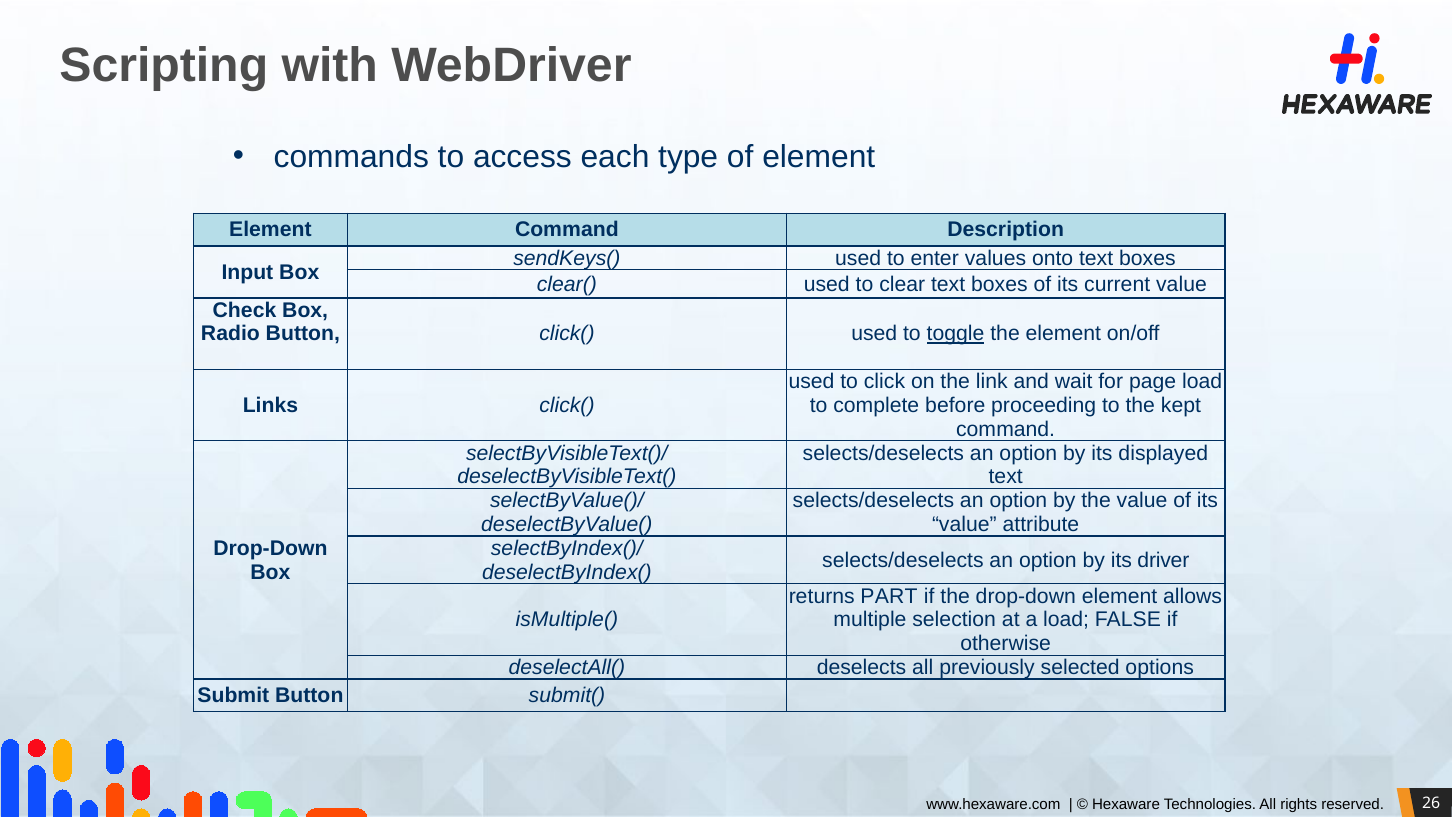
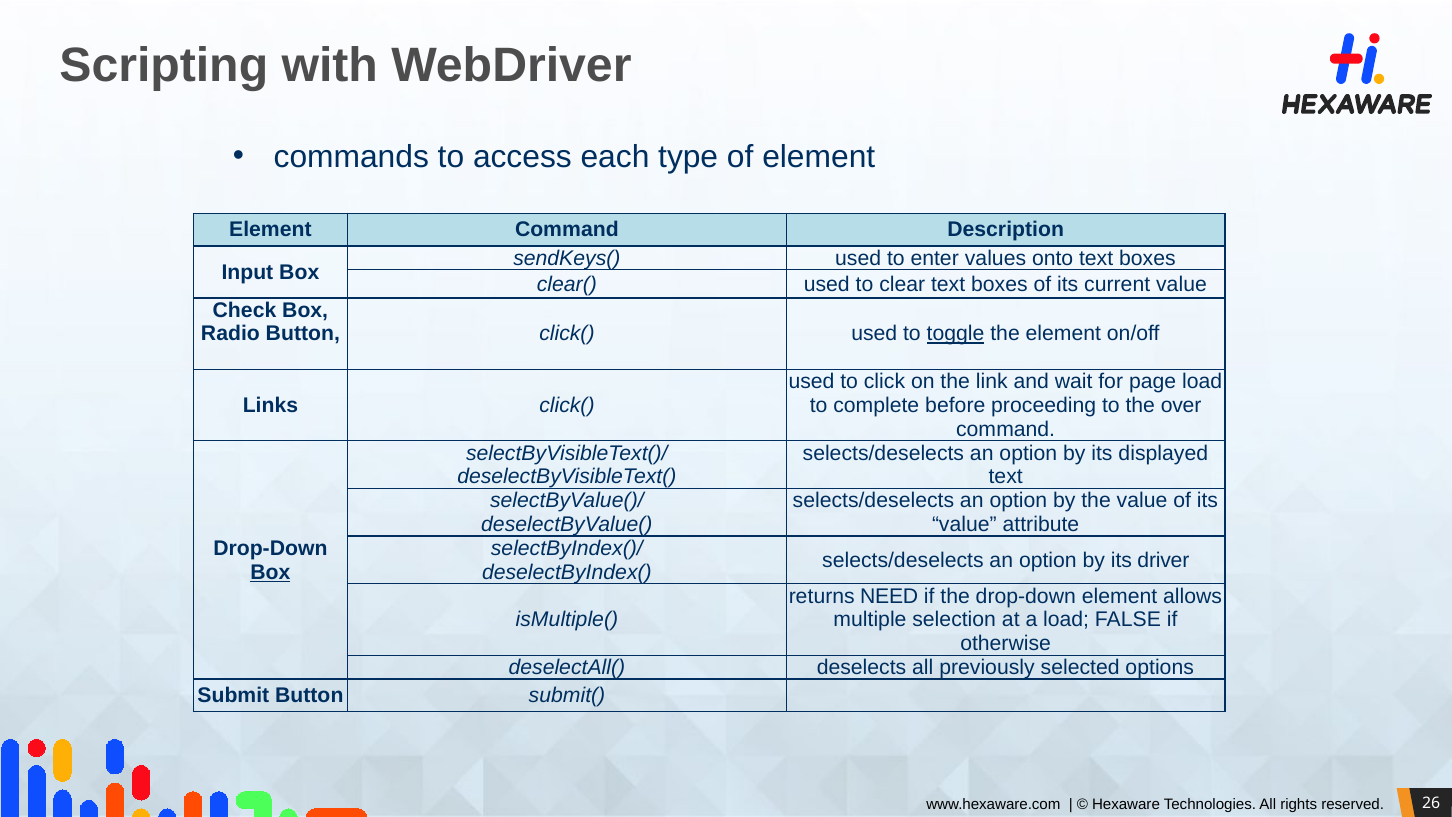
kept: kept -> over
Box at (270, 572) underline: none -> present
PART: PART -> NEED
